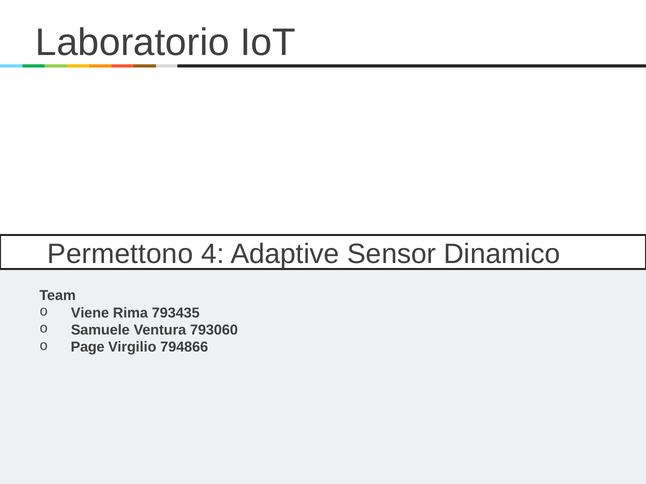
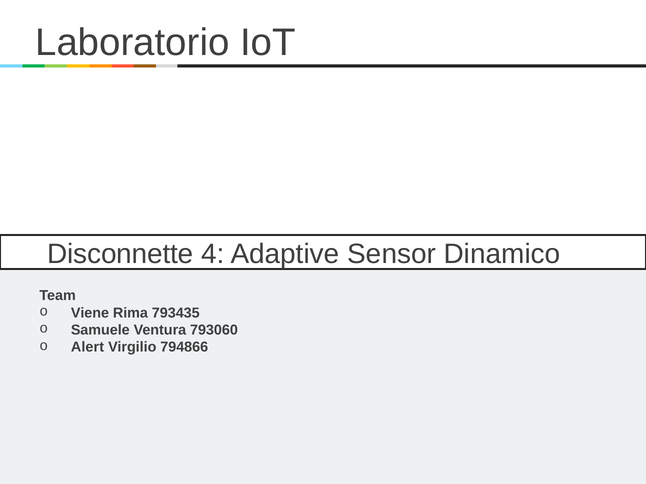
Permettono: Permettono -> Disconnette
Page: Page -> Alert
